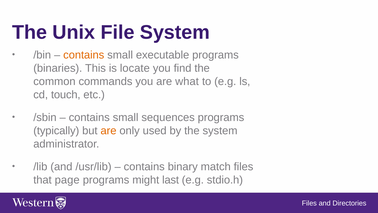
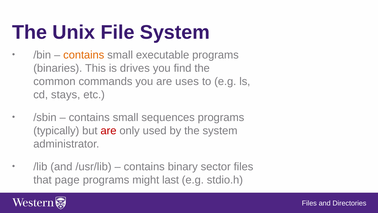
locate: locate -> drives
what: what -> uses
touch: touch -> stays
are at (108, 131) colour: orange -> red
match: match -> sector
